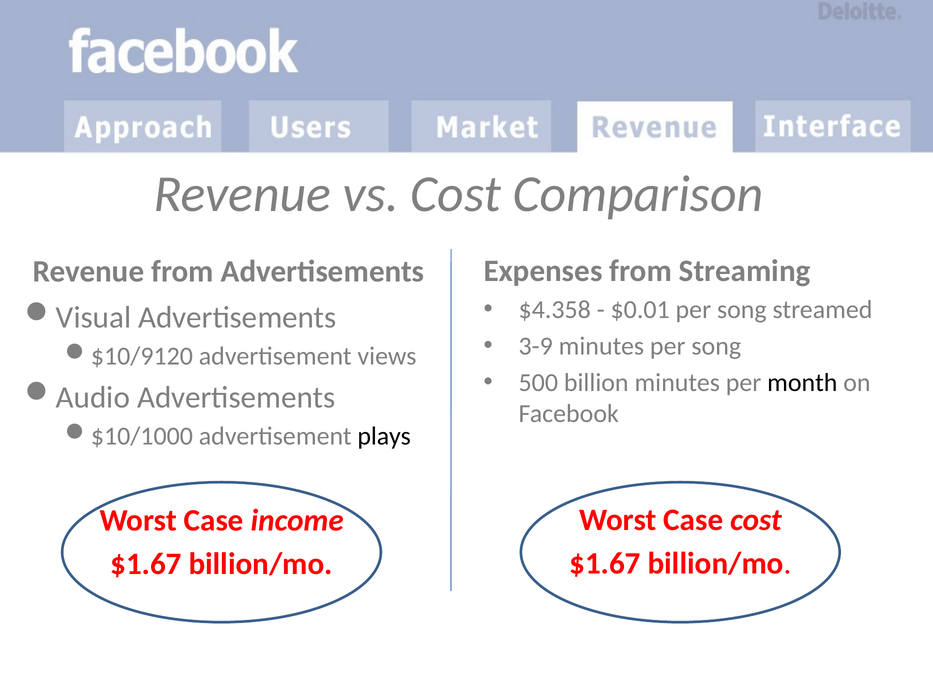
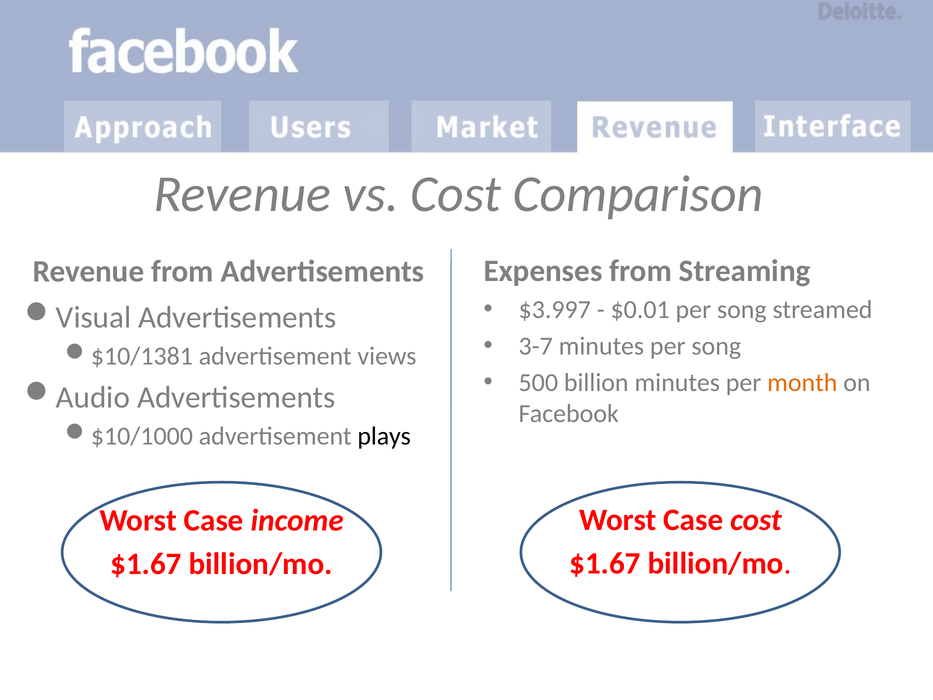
$4.358: $4.358 -> $3.997
3-9: 3-9 -> 3-7
$10/9120: $10/9120 -> $10/1381
month colour: black -> orange
